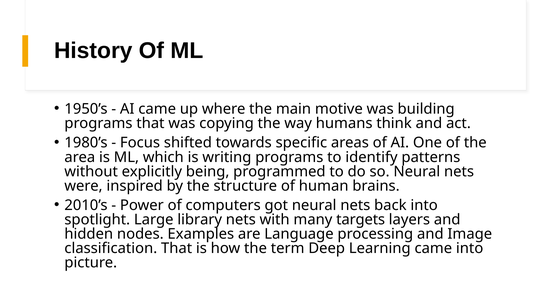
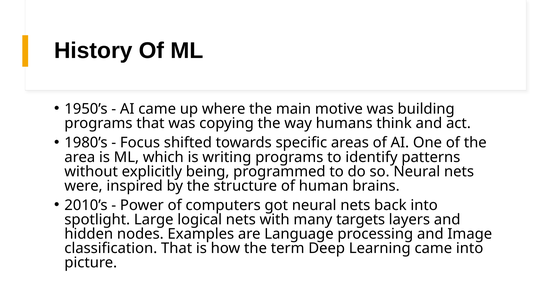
library: library -> logical
